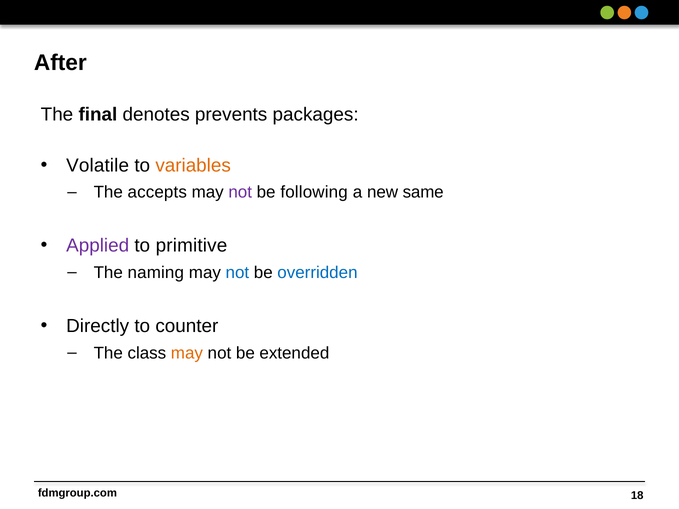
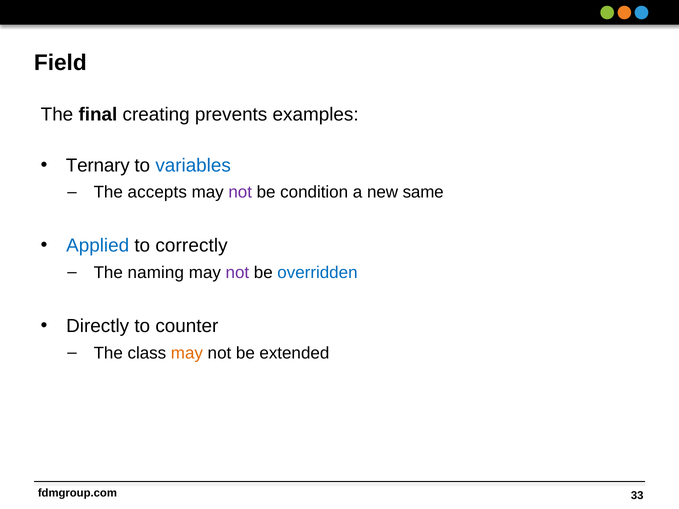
After: After -> Field
denotes: denotes -> creating
packages: packages -> examples
Volatile: Volatile -> Ternary
variables colour: orange -> blue
following: following -> condition
Applied colour: purple -> blue
primitive: primitive -> correctly
not at (237, 273) colour: blue -> purple
18: 18 -> 33
